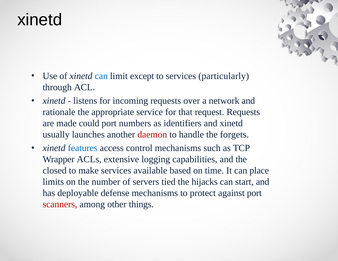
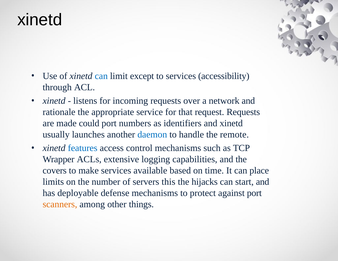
particularly: particularly -> accessibility
daemon colour: red -> blue
forgets: forgets -> remote
closed: closed -> covers
tied: tied -> this
scanners colour: red -> orange
